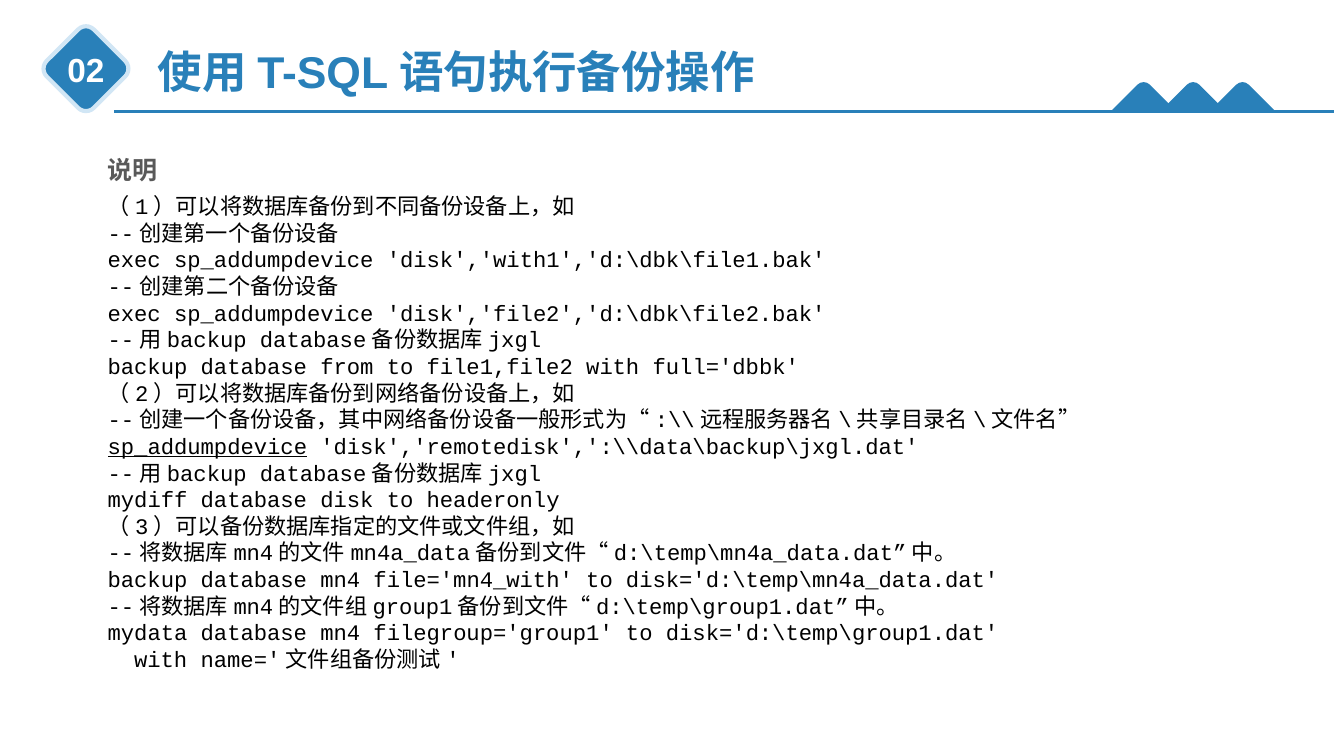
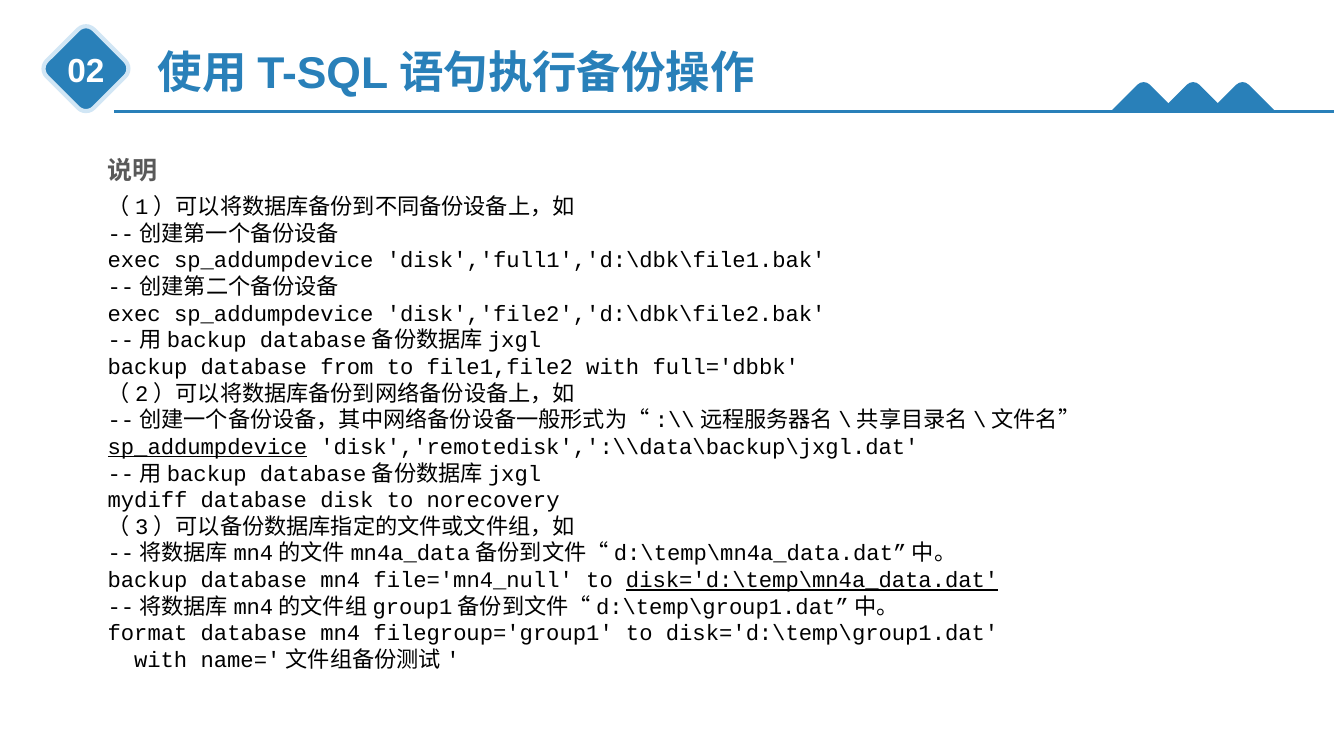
disk','with1','d:\dbk\file1.bak: disk','with1','d:\dbk\file1.bak -> disk','full1','d:\dbk\file1.bak
headeronly: headeronly -> norecovery
file='mn4_with: file='mn4_with -> file='mn4_null
disk='d:\temp\mn4a_data.dat underline: none -> present
mydata: mydata -> format
